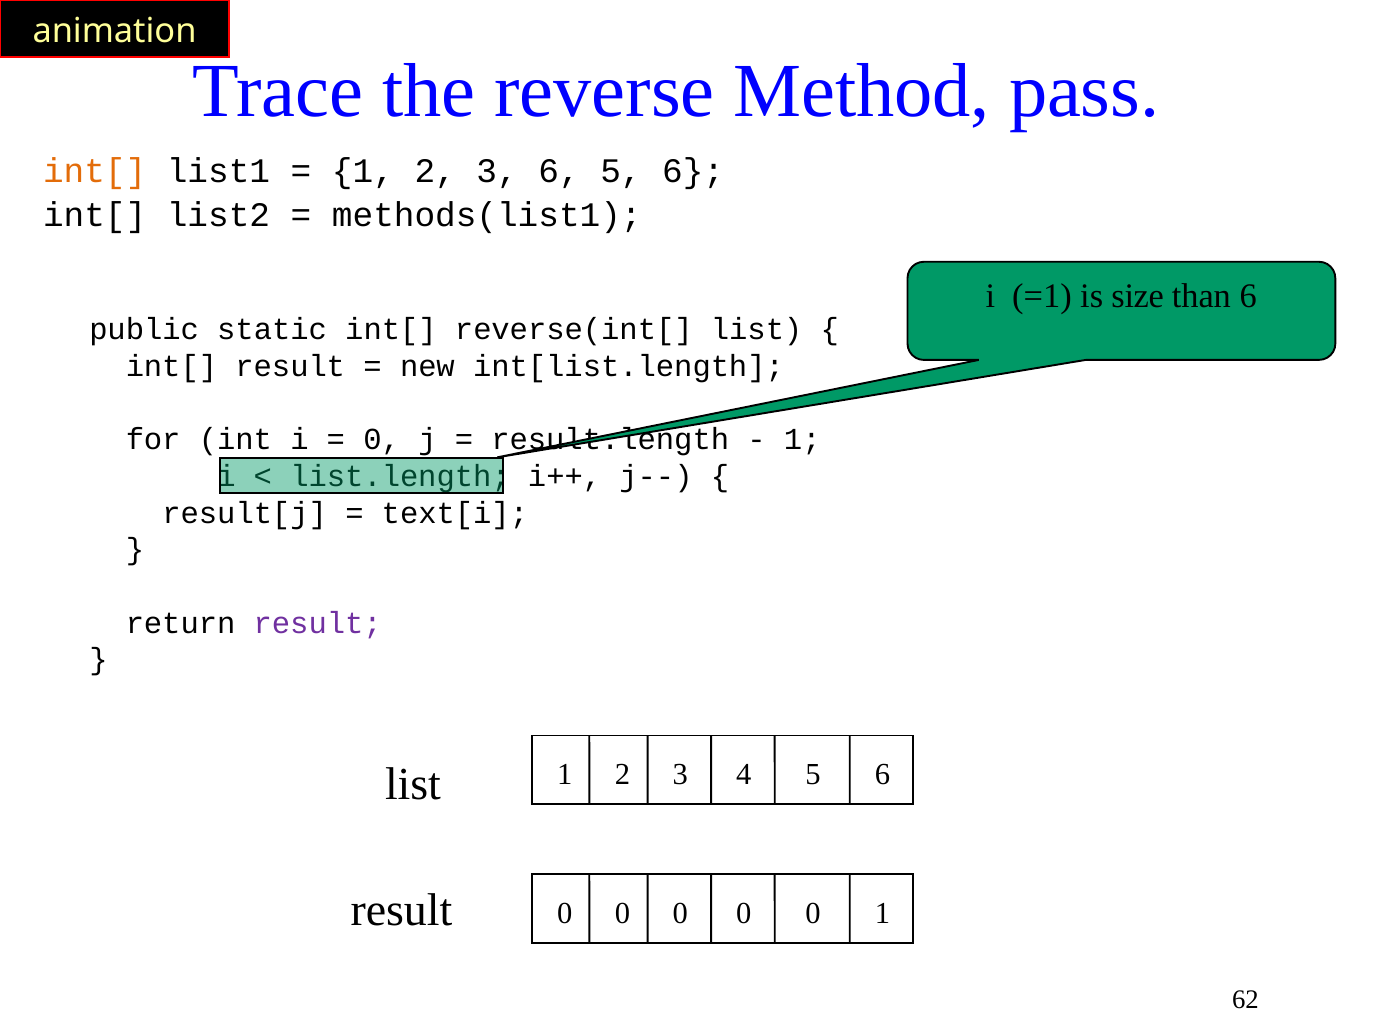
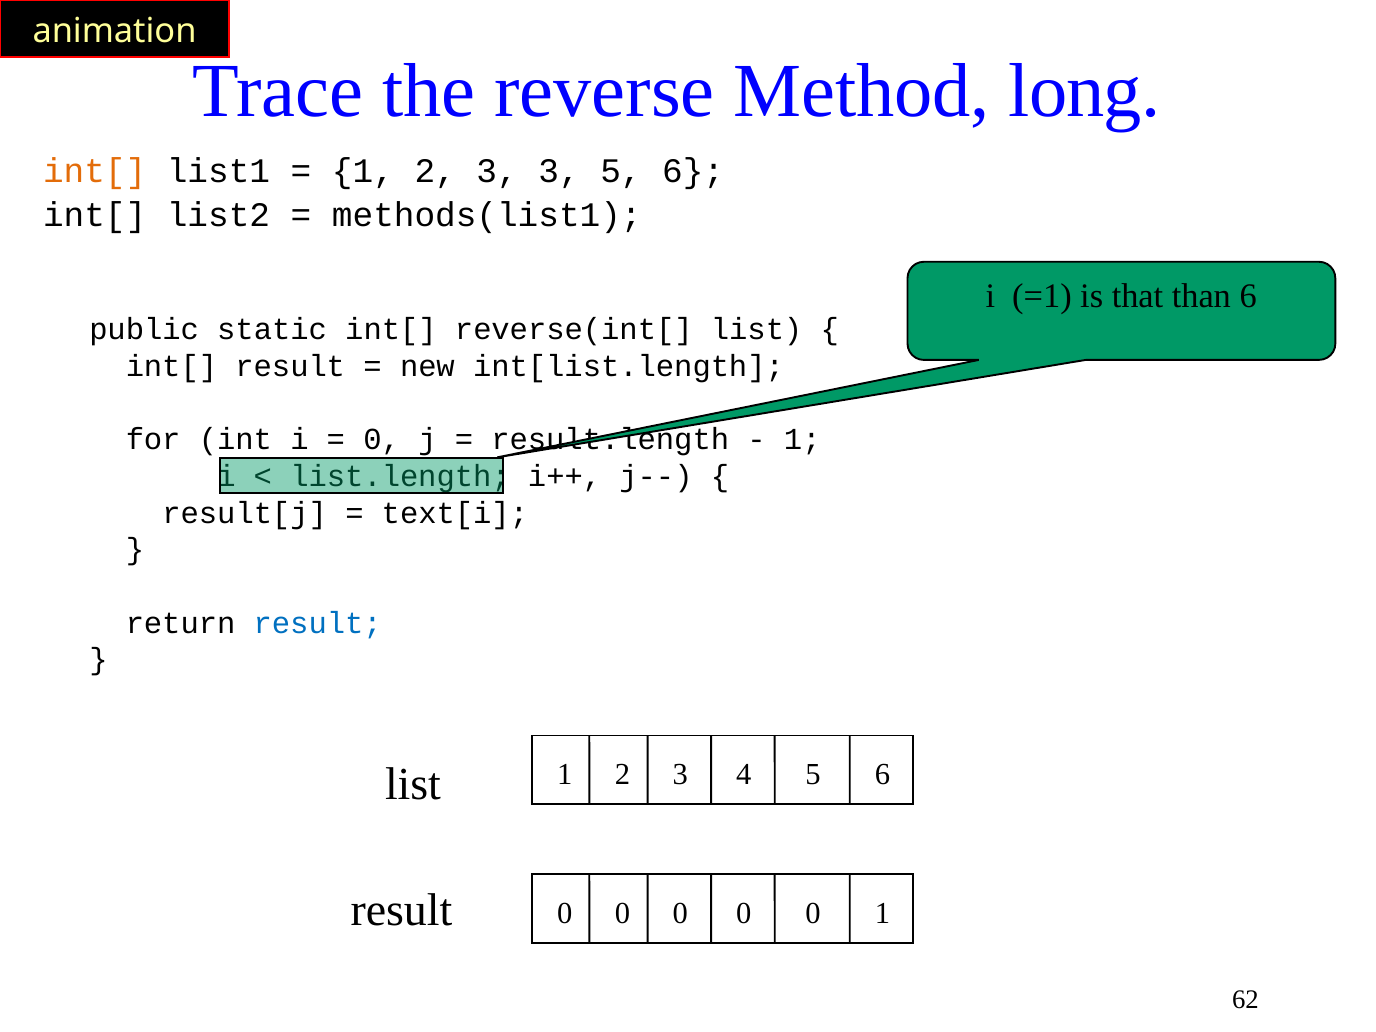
pass: pass -> long
3 6: 6 -> 3
size: size -> that
result at (318, 623) colour: purple -> blue
